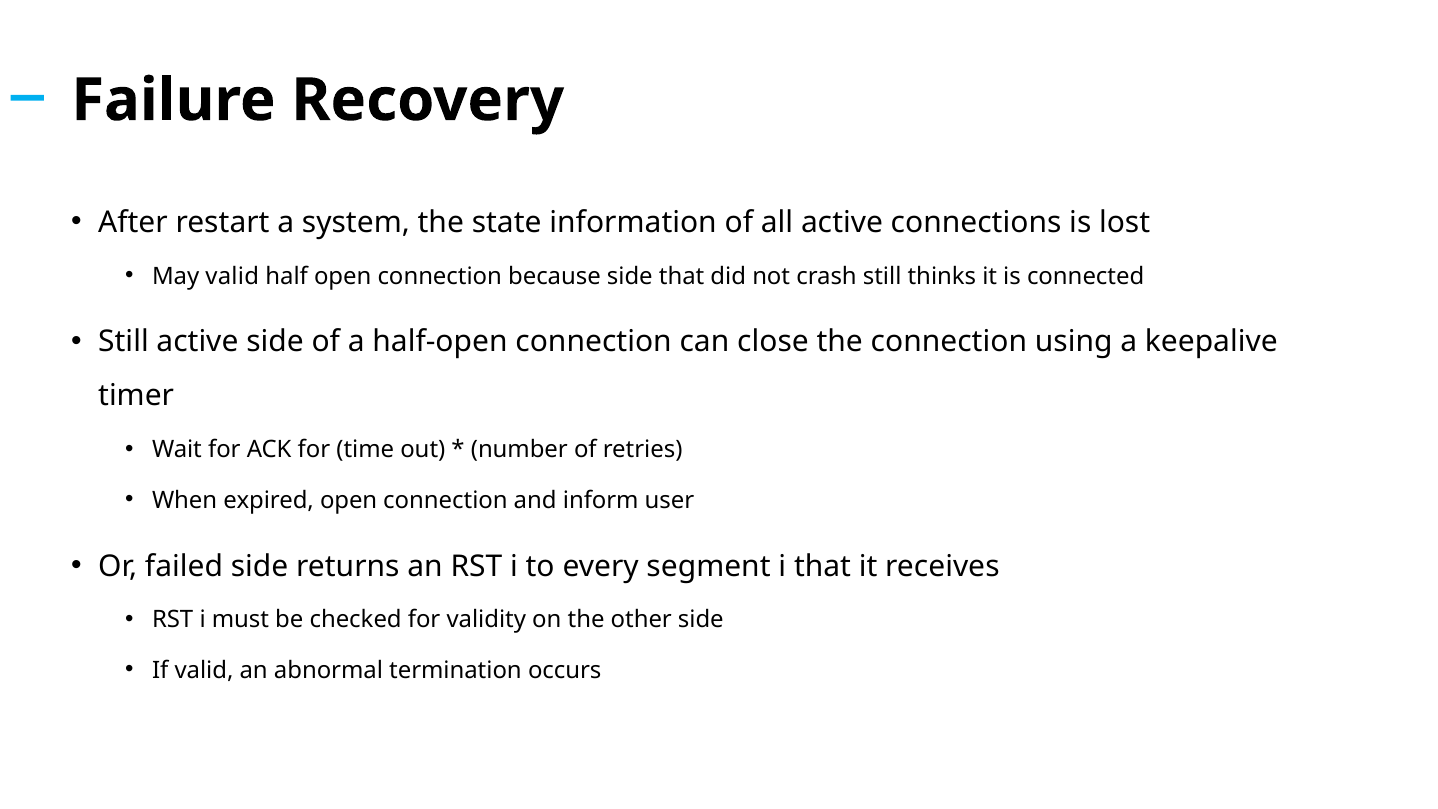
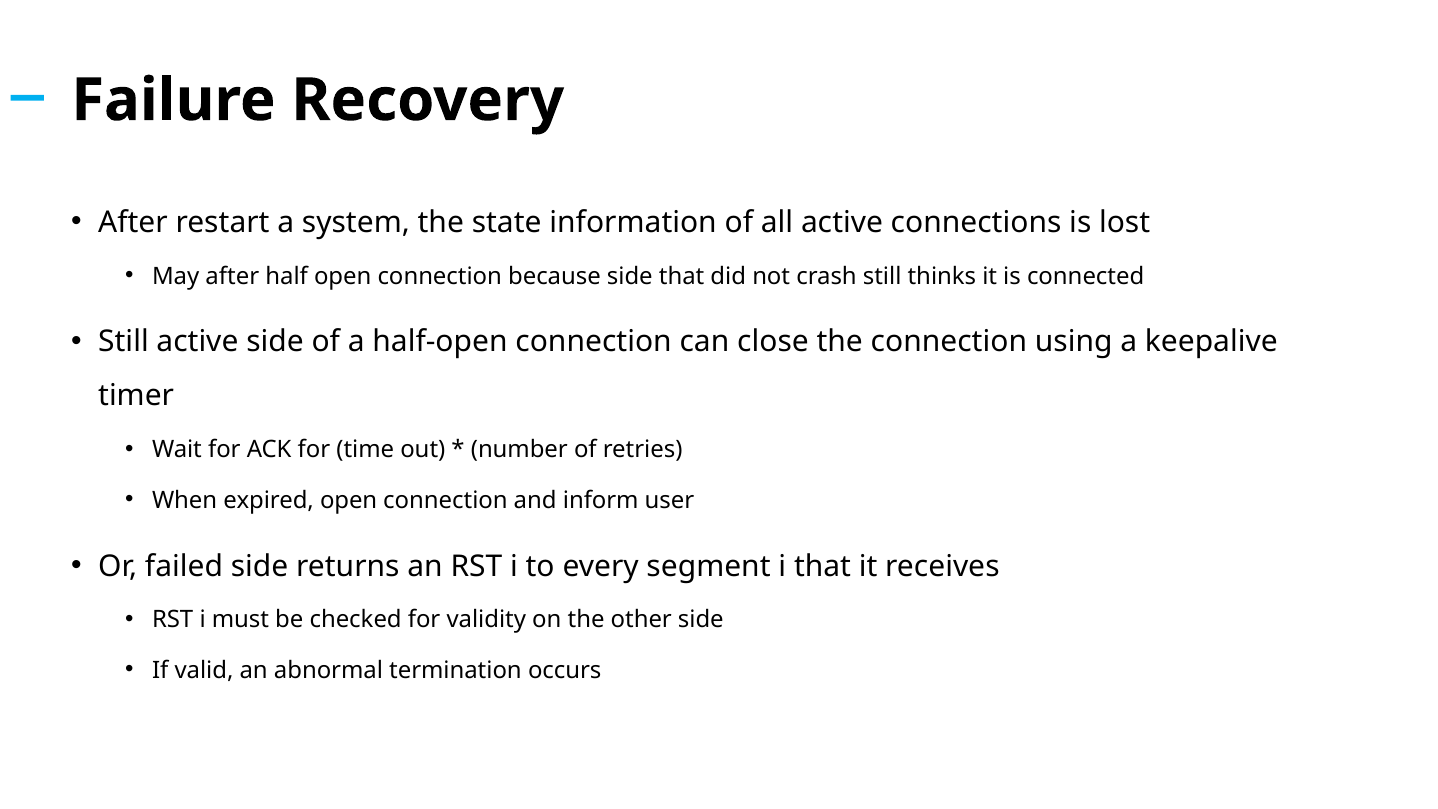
May valid: valid -> after
